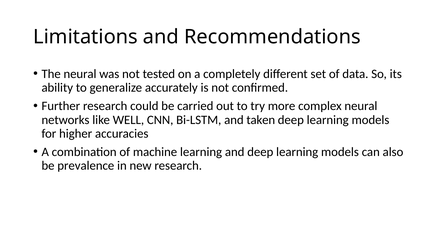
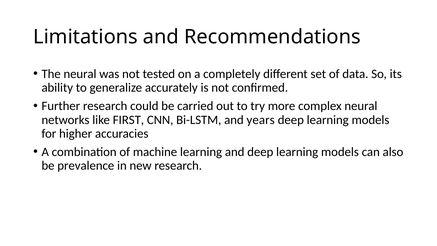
WELL: WELL -> FIRST
taken: taken -> years
